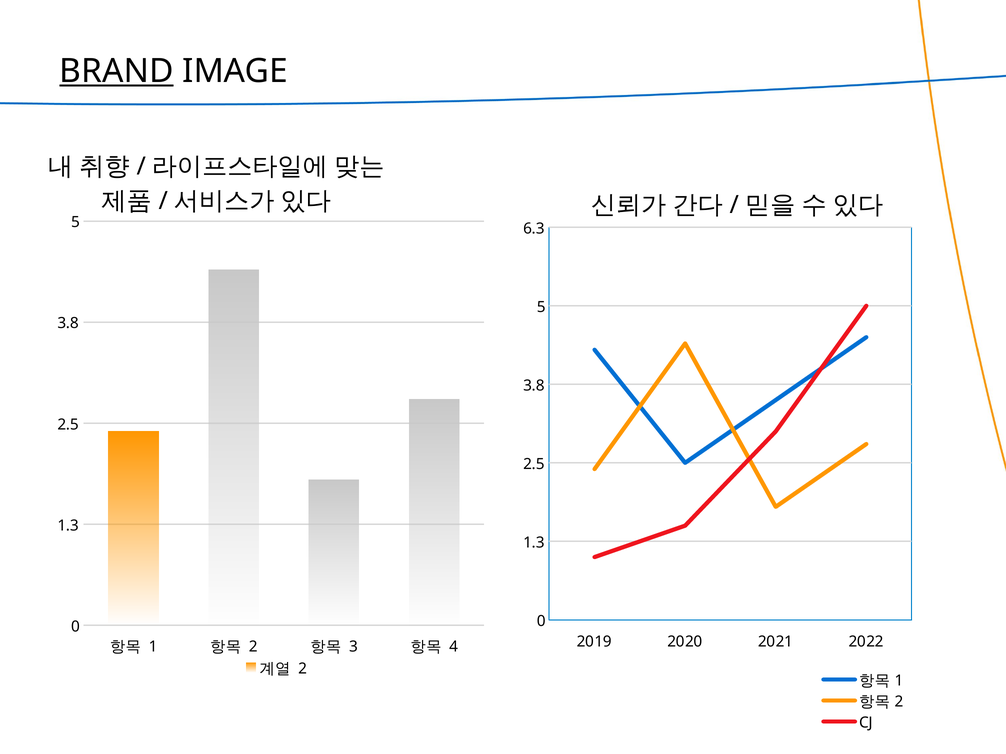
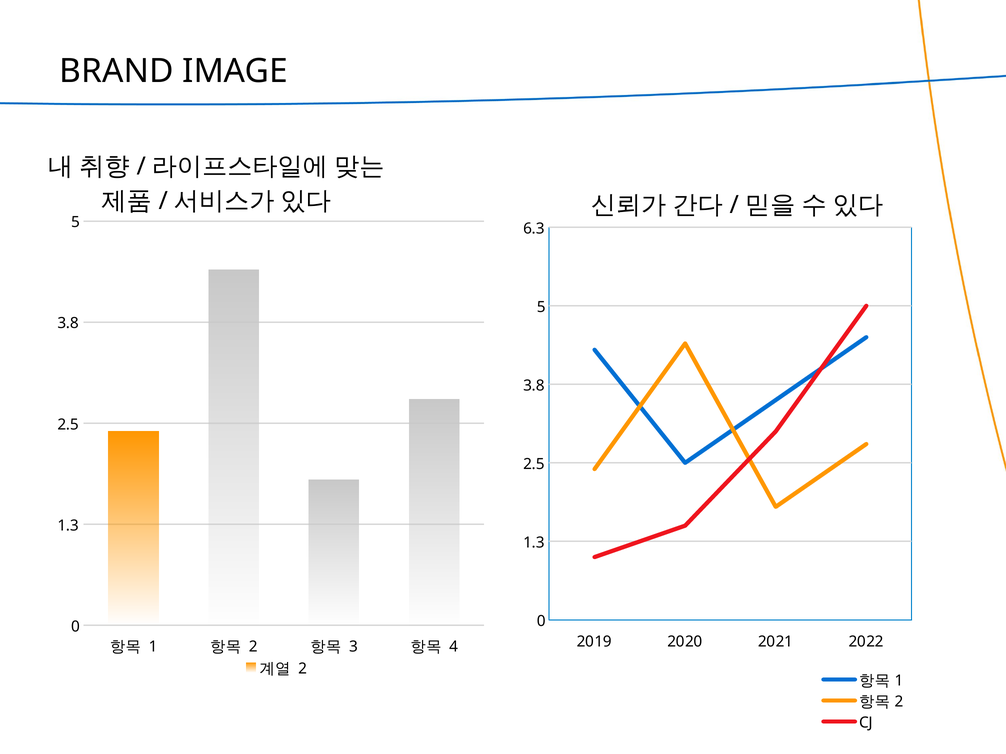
BRAND underline: present -> none
